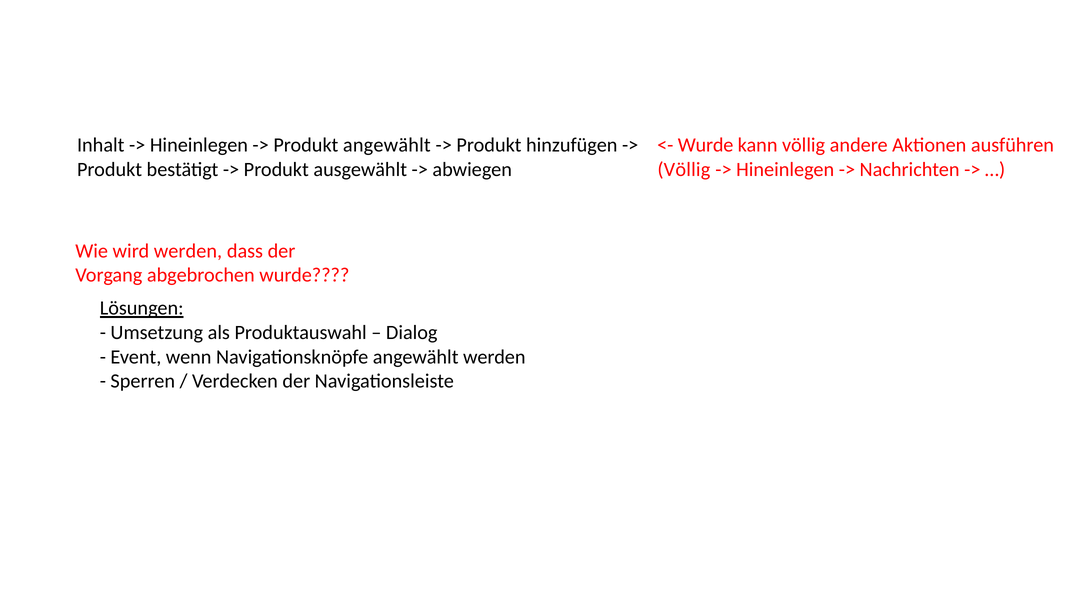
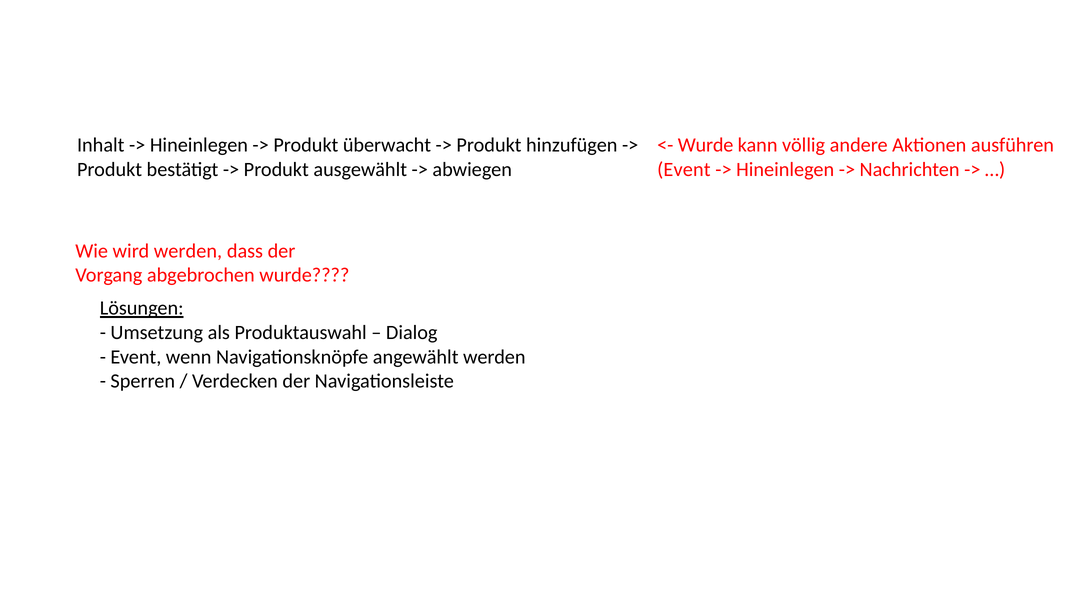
Produkt angewählt: angewählt -> überwacht
Völlig at (684, 169): Völlig -> Event
